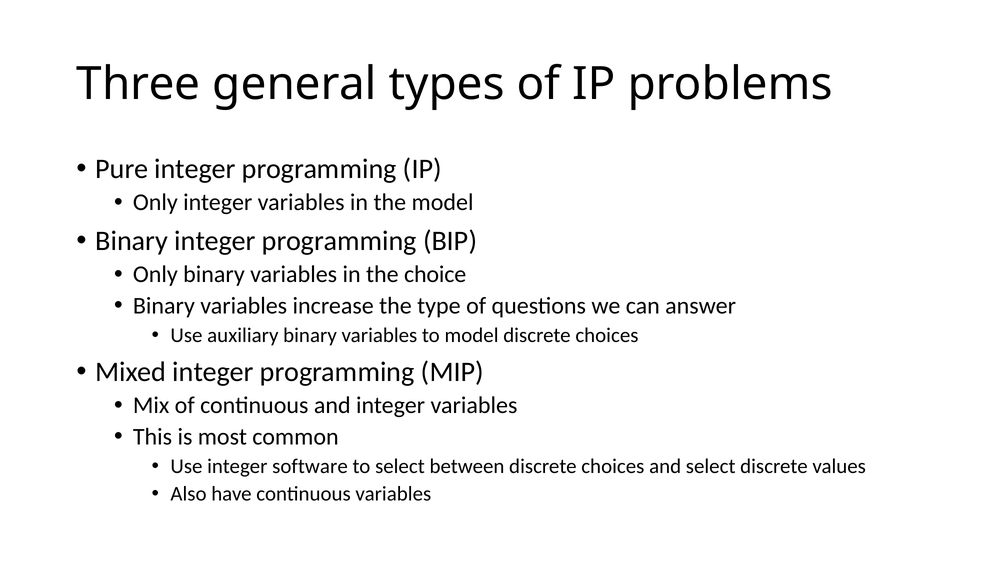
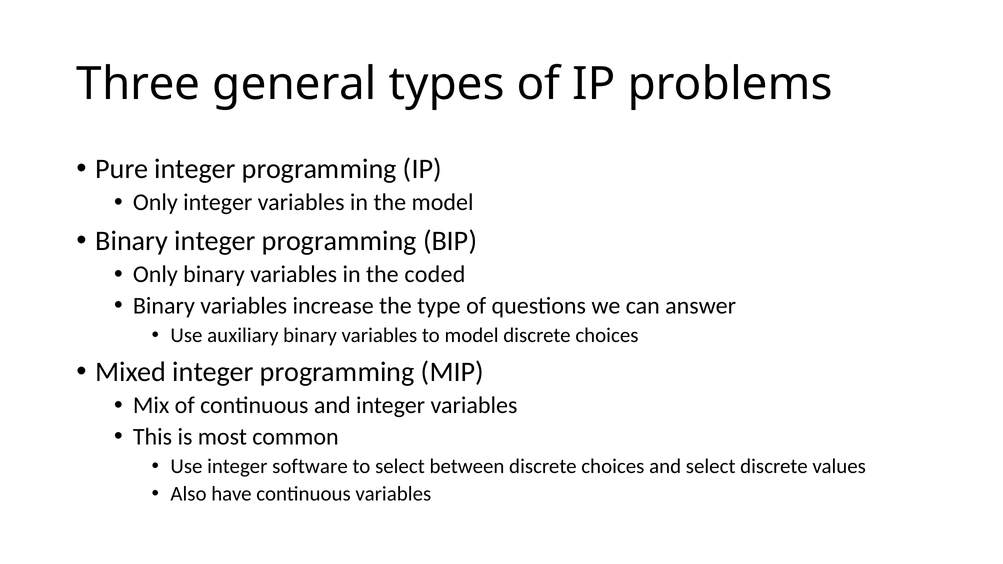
choice: choice -> coded
